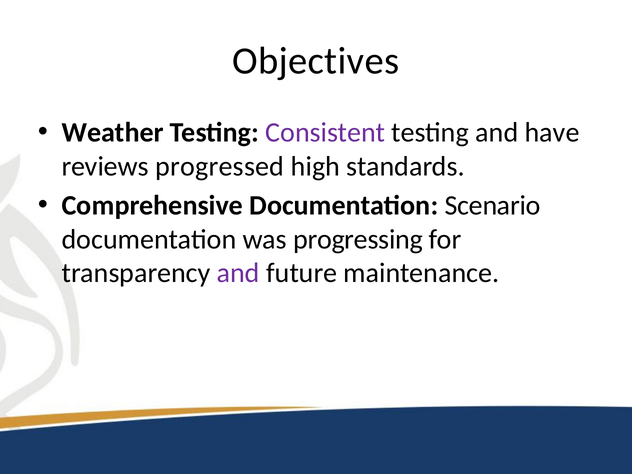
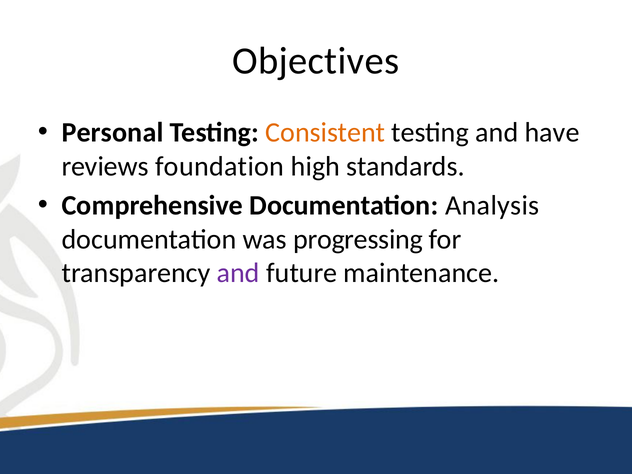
Weather: Weather -> Personal
Consistent colour: purple -> orange
progressed: progressed -> foundation
Scenario: Scenario -> Analysis
